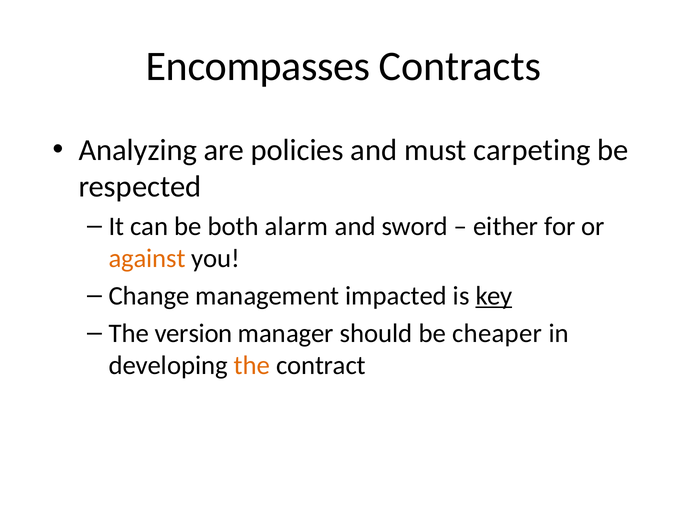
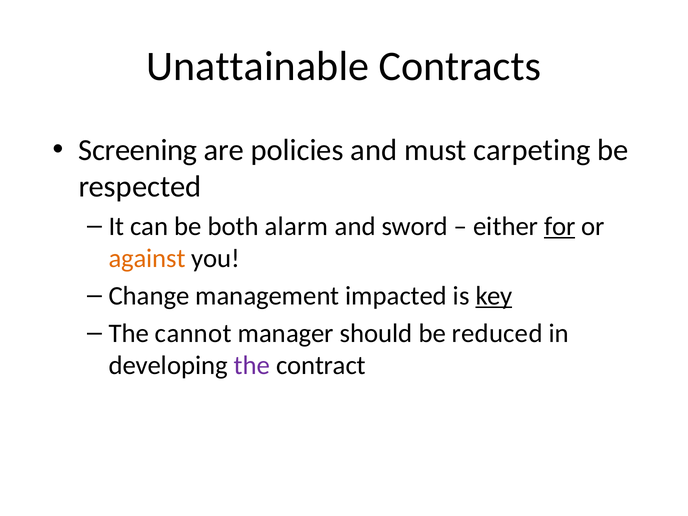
Encompasses: Encompasses -> Unattainable
Analyzing: Analyzing -> Screening
for underline: none -> present
version: version -> cannot
cheaper: cheaper -> reduced
the at (252, 366) colour: orange -> purple
